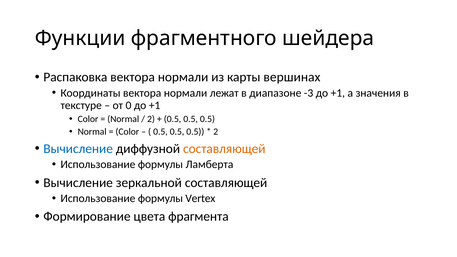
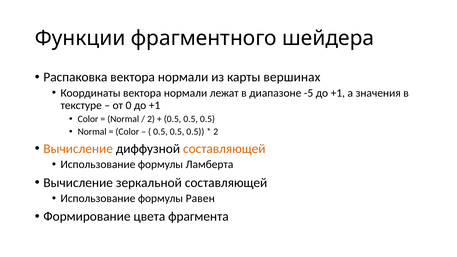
-3: -3 -> -5
Вычисление at (78, 149) colour: blue -> orange
Vertex: Vertex -> Равен
